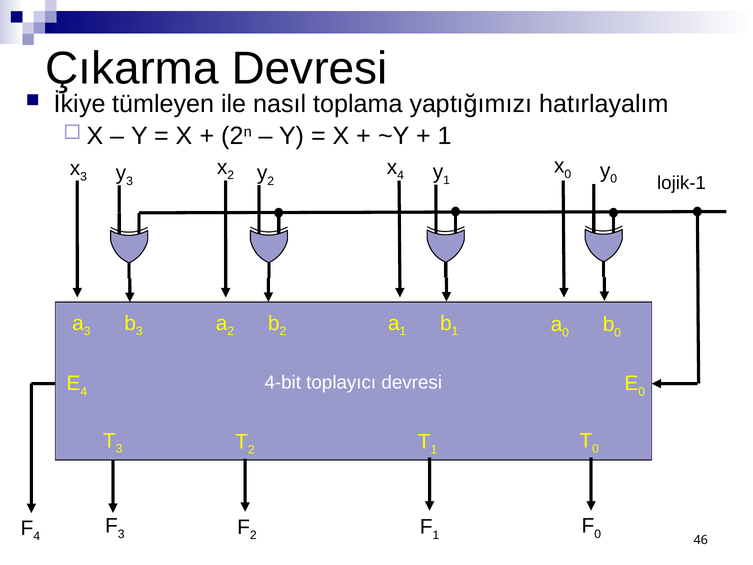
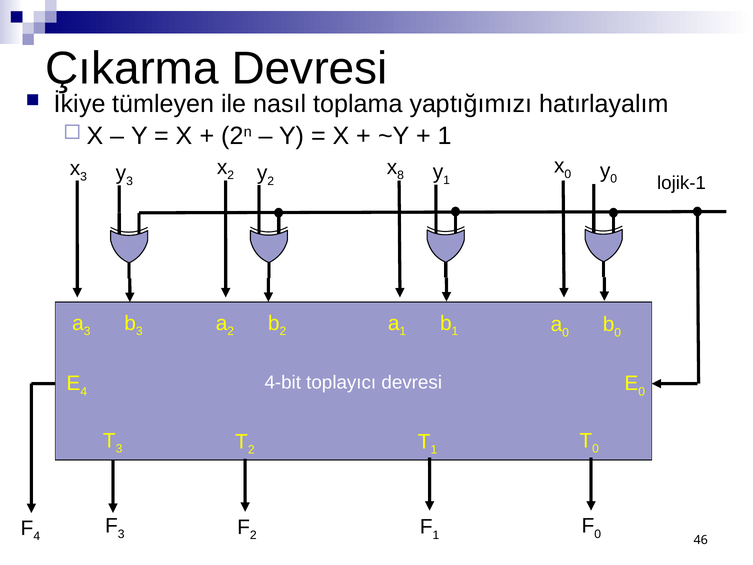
x 4: 4 -> 8
